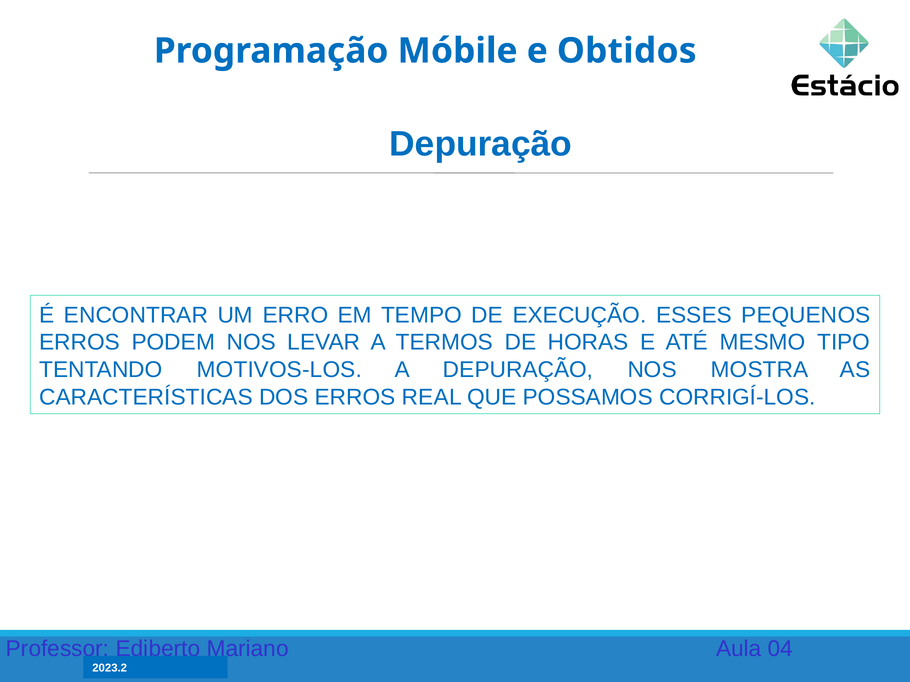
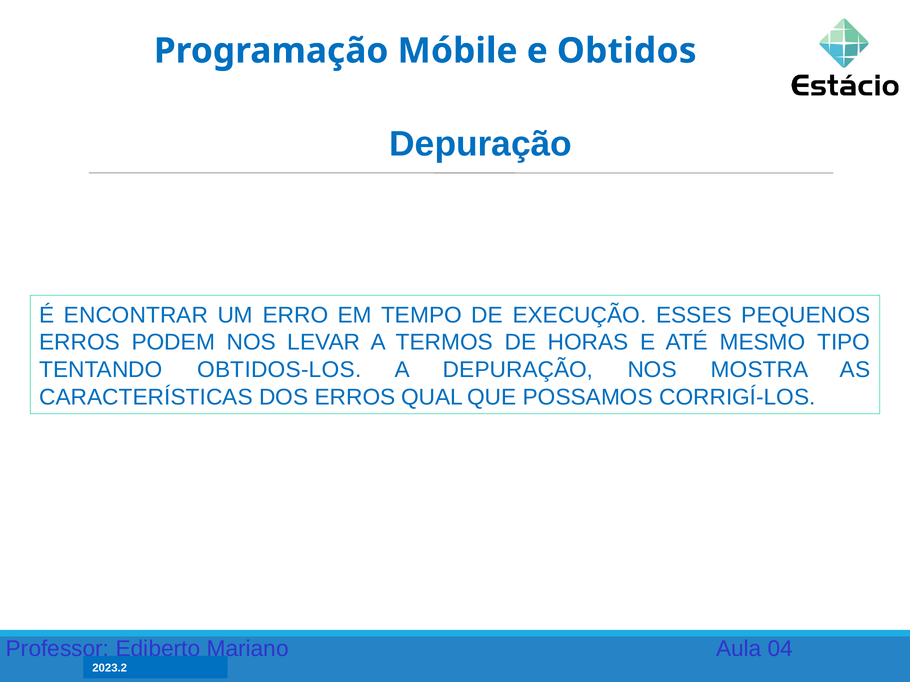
MOTIVOS-LOS: MOTIVOS-LOS -> OBTIDOS-LOS
REAL: REAL -> QUAL
